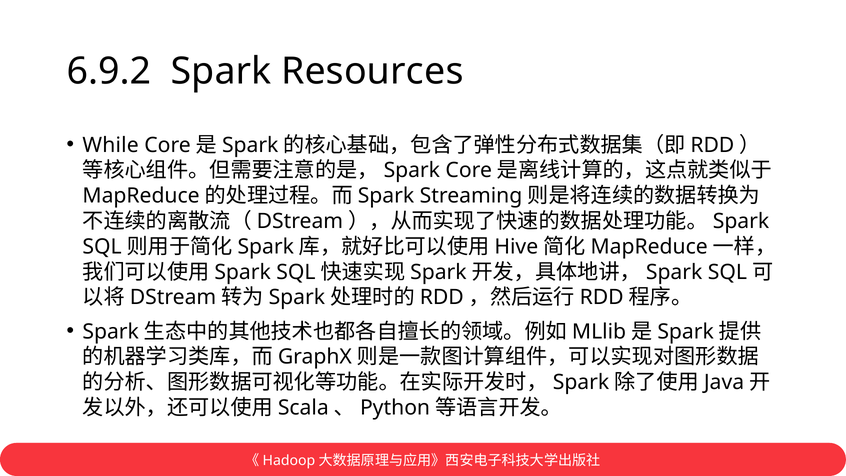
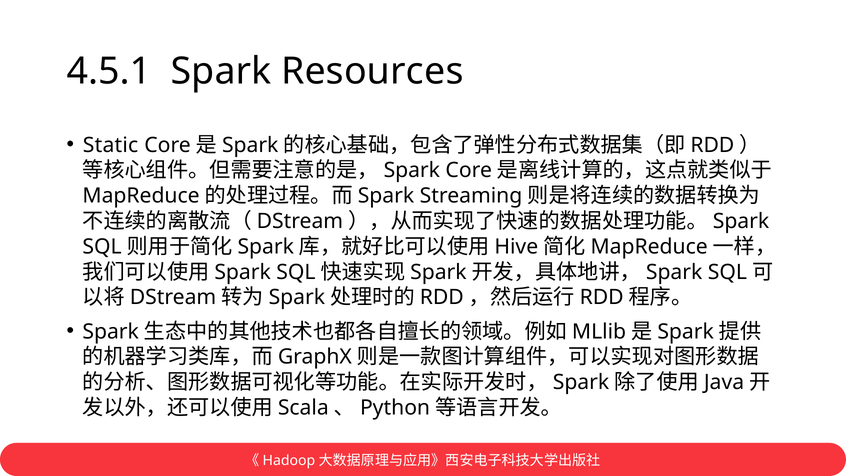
6.9.2: 6.9.2 -> 4.5.1
While: While -> Static
